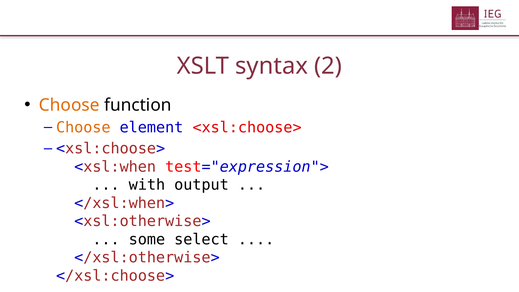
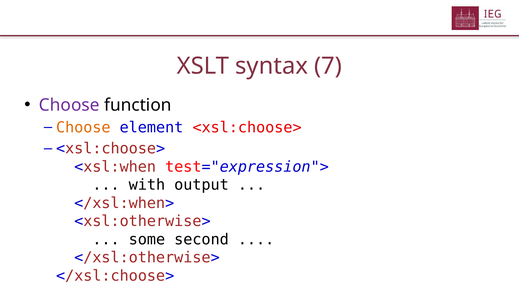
2: 2 -> 7
Choose at (69, 105) colour: orange -> purple
select: select -> second
